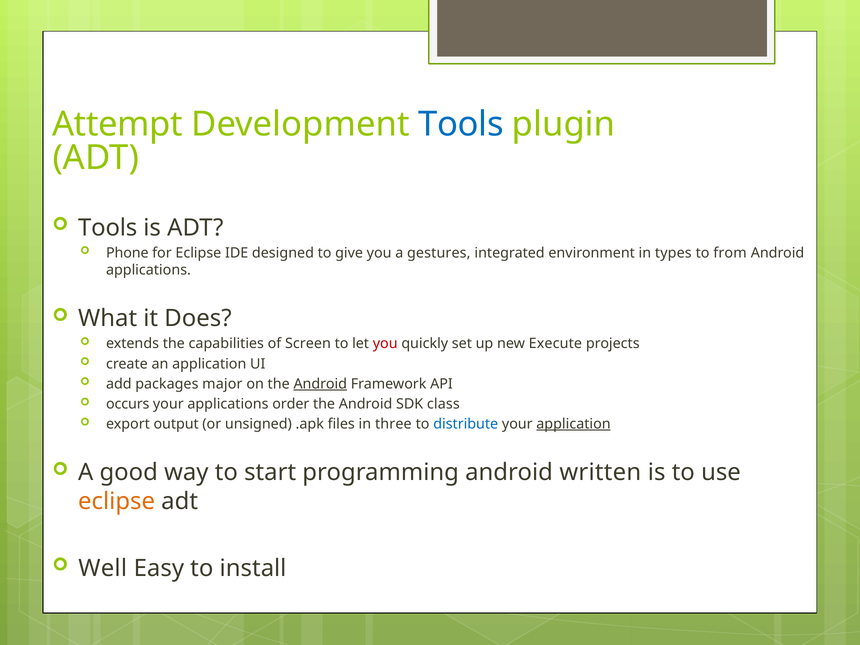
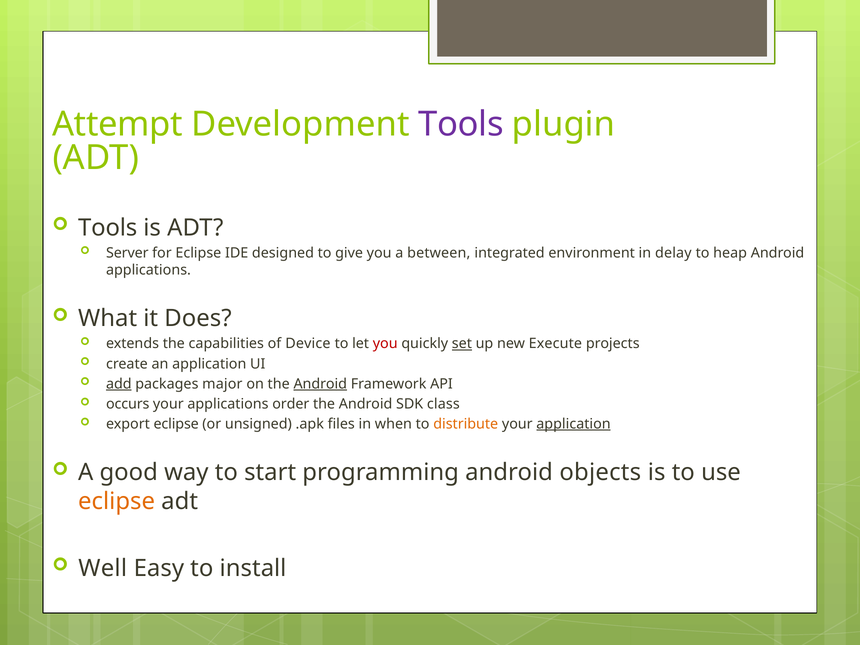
Tools at (461, 124) colour: blue -> purple
Phone: Phone -> Server
gestures: gestures -> between
types: types -> delay
from: from -> heap
Screen: Screen -> Device
set underline: none -> present
add underline: none -> present
export output: output -> eclipse
three: three -> when
distribute colour: blue -> orange
written: written -> objects
